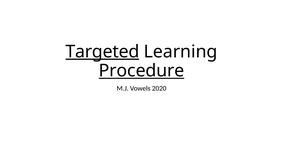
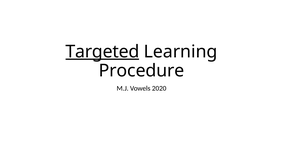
Procedure underline: present -> none
